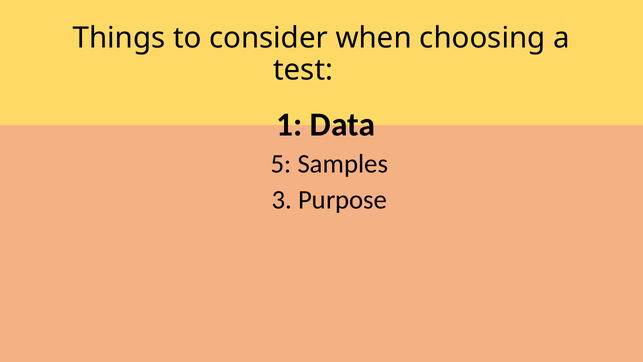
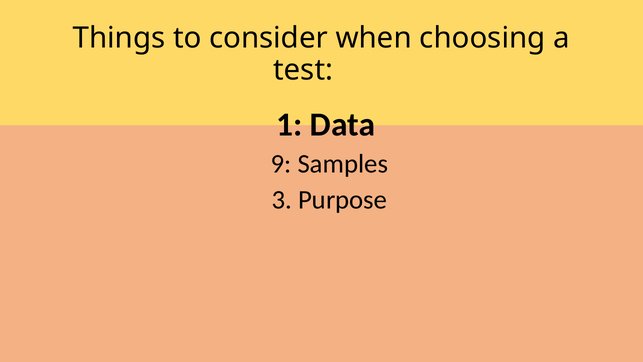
5: 5 -> 9
